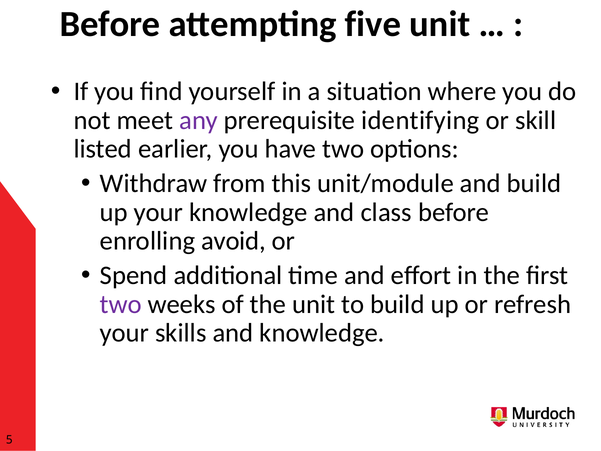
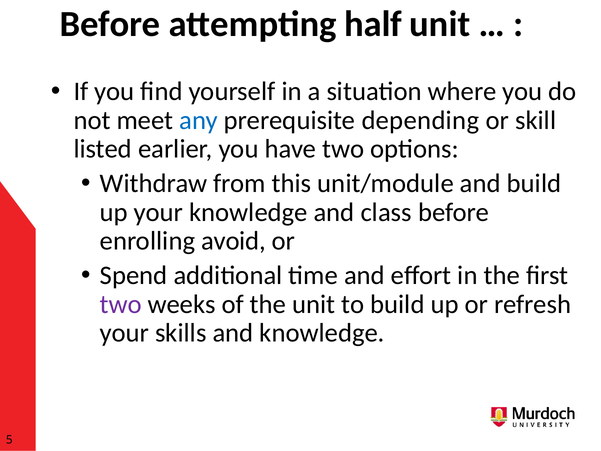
five: five -> half
any colour: purple -> blue
identifying: identifying -> depending
